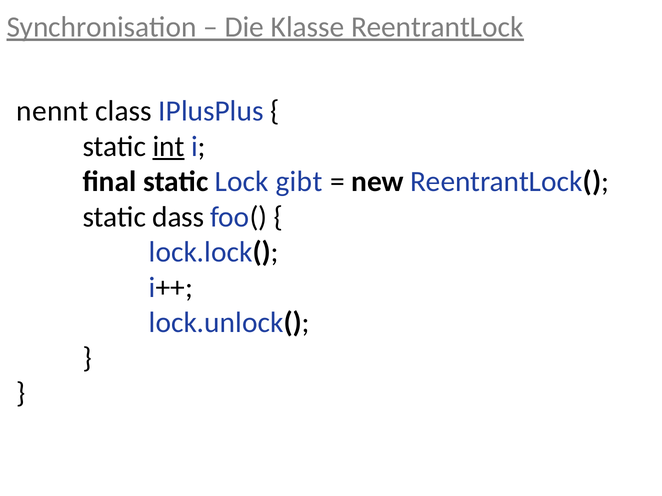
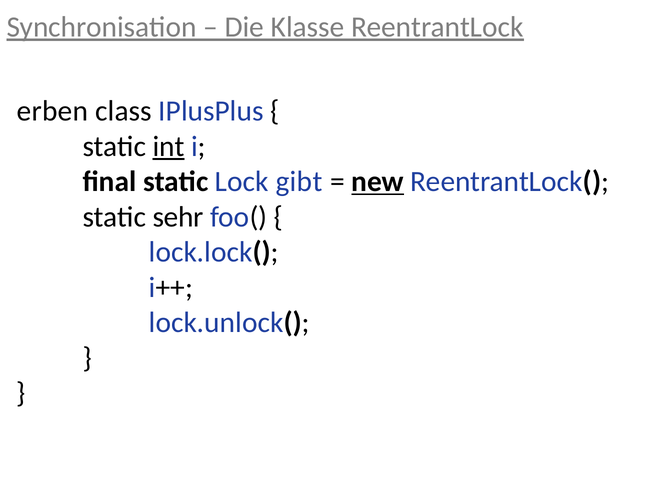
nennt: nennt -> erben
new underline: none -> present
dass: dass -> sehr
